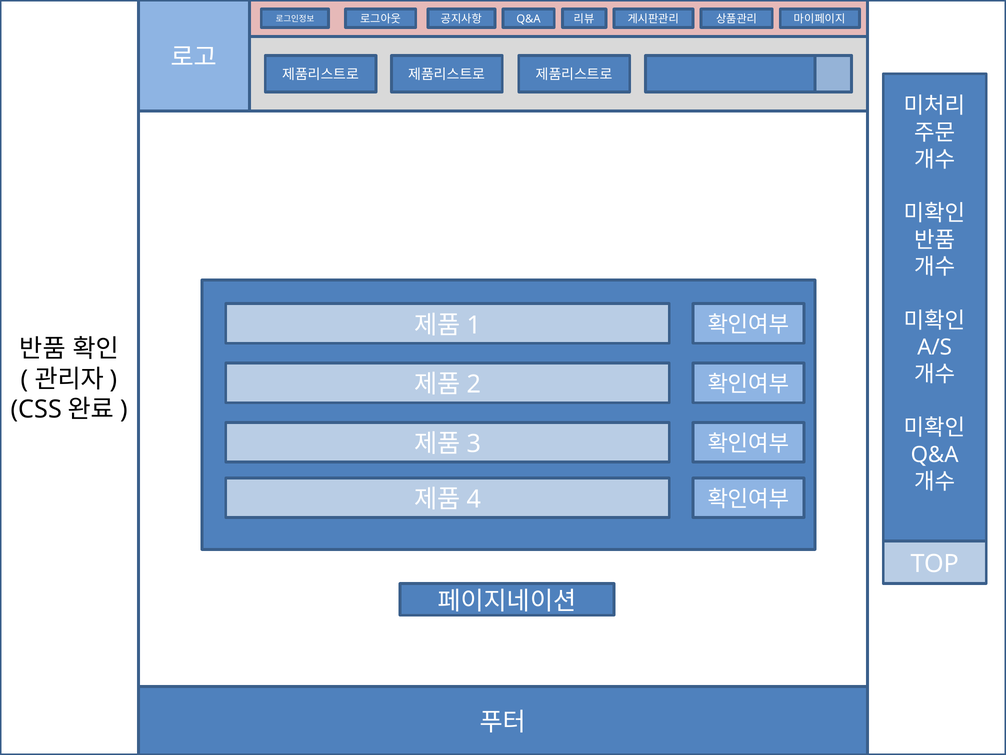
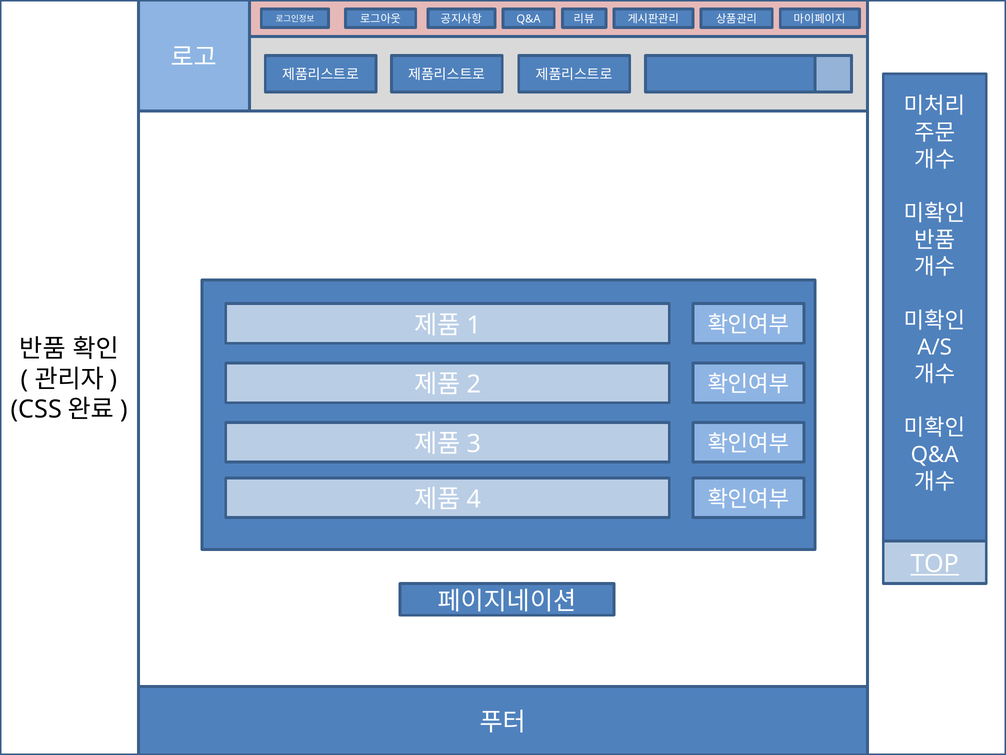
TOP underline: none -> present
